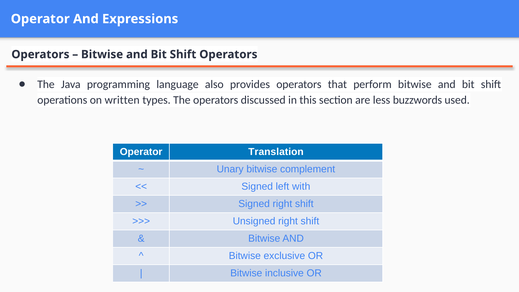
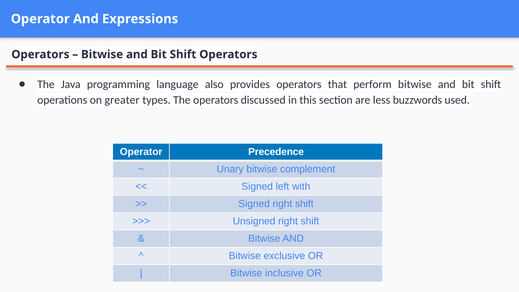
written: written -> greater
Translation: Translation -> Precedence
